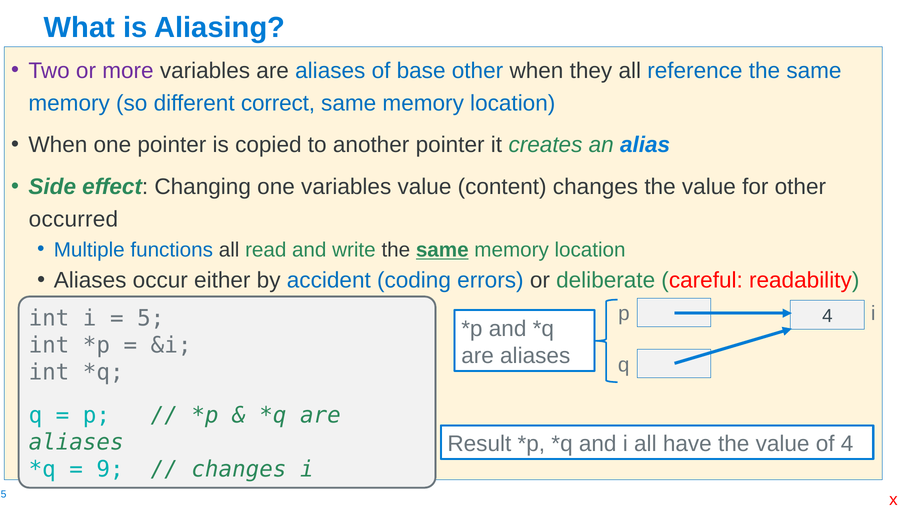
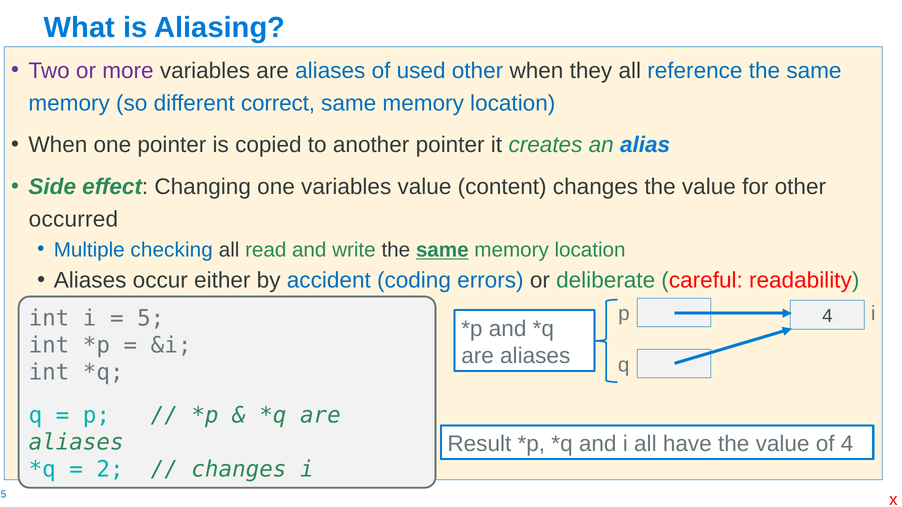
base: base -> used
functions: functions -> checking
9: 9 -> 2
